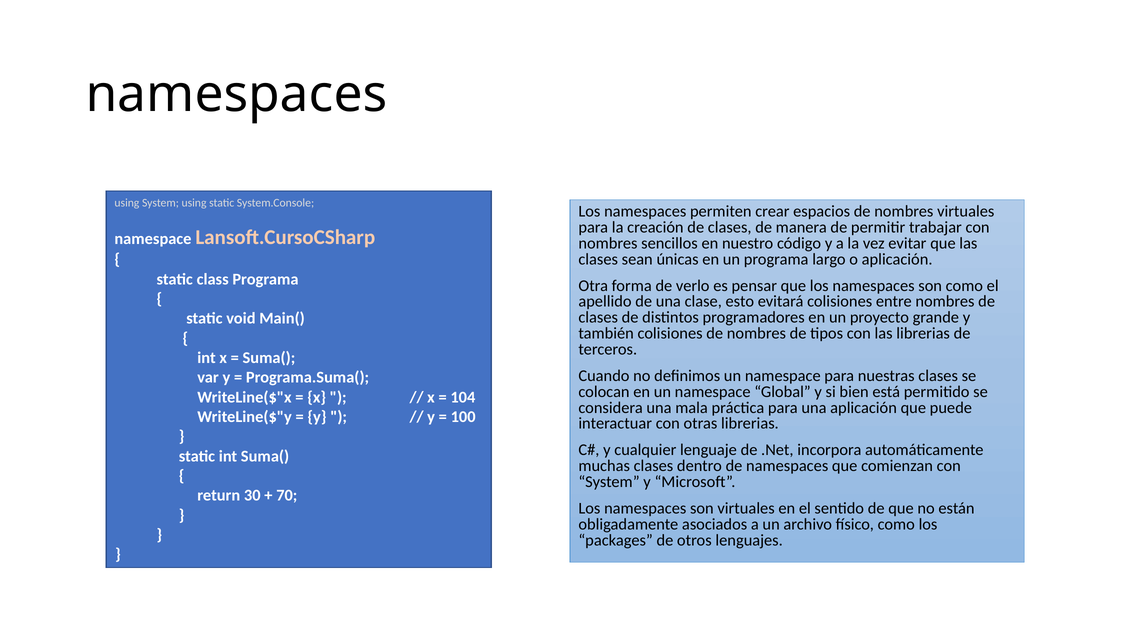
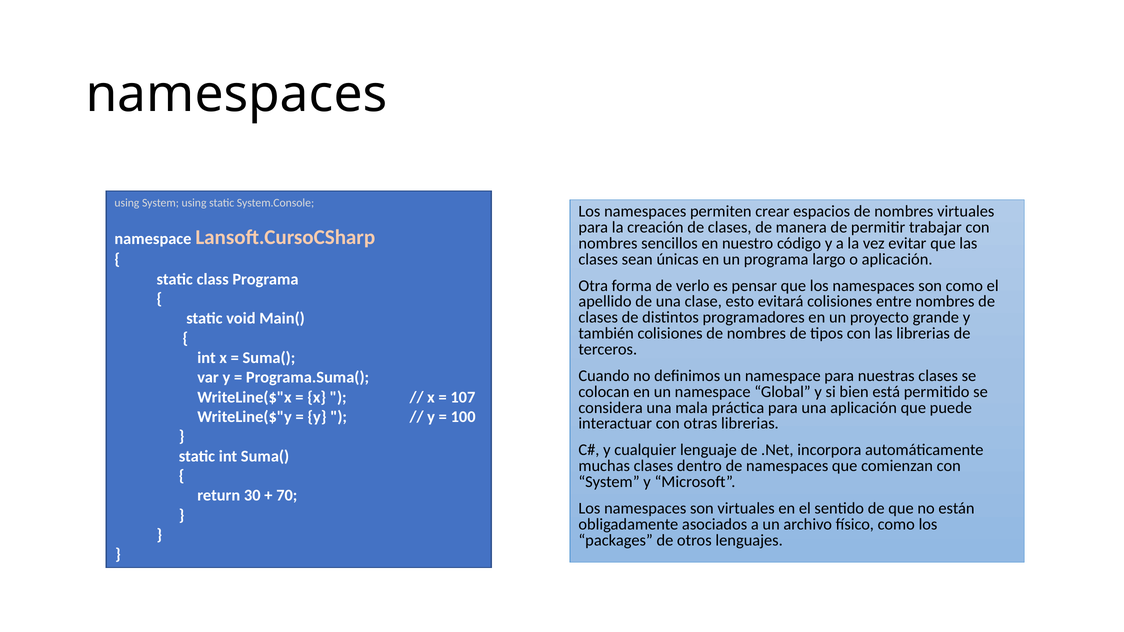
104: 104 -> 107
